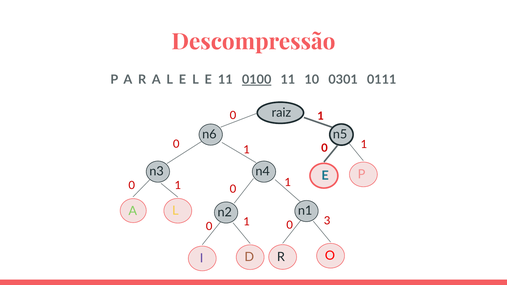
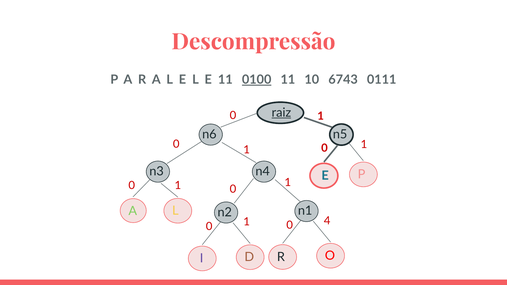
0301: 0301 -> 6743
raiz underline: none -> present
3: 3 -> 4
